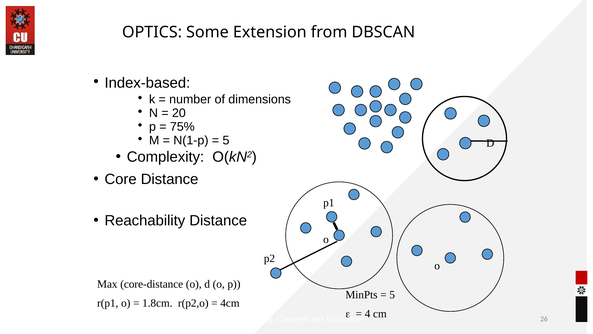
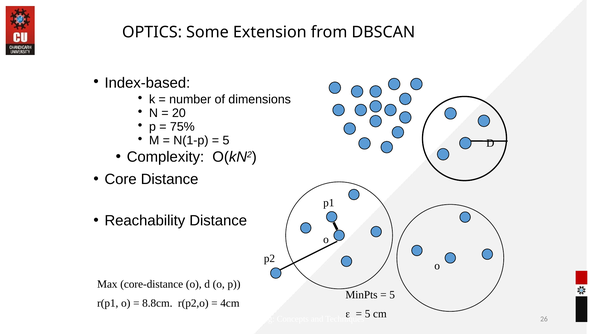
1.8cm: 1.8cm -> 8.8cm
4 at (368, 313): 4 -> 5
